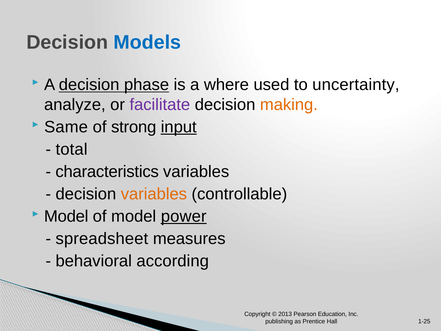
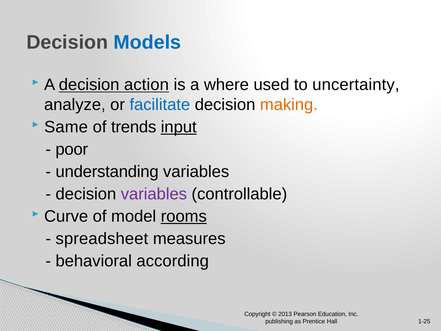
phase: phase -> action
facilitate colour: purple -> blue
strong: strong -> trends
total: total -> poor
characteristics: characteristics -> understanding
variables at (154, 194) colour: orange -> purple
Model at (66, 216): Model -> Curve
power: power -> rooms
